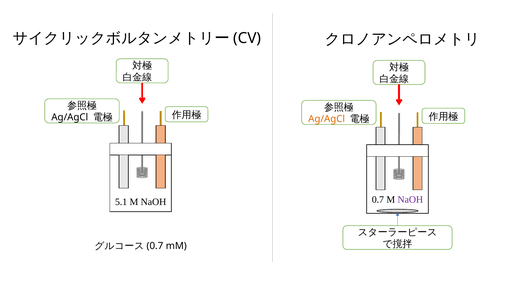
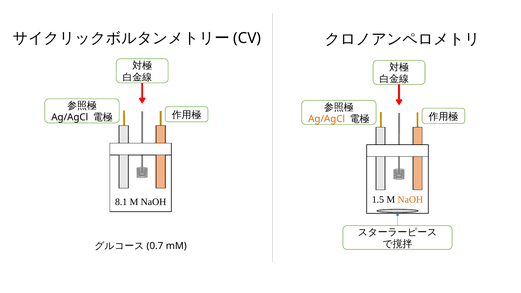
0.7: 0.7 -> 1.5
NaOH at (410, 200) colour: purple -> orange
5.1: 5.1 -> 8.1
